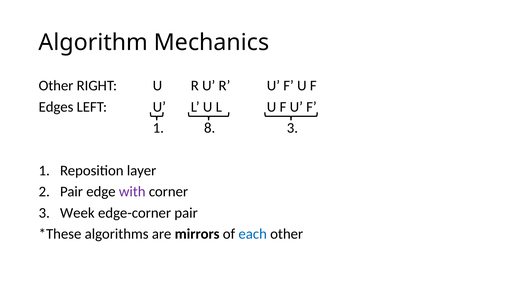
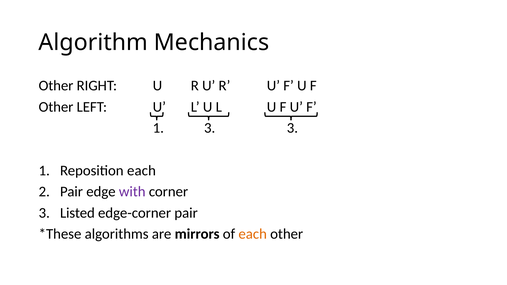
Edges at (56, 107): Edges -> Other
1 8: 8 -> 3
Reposition layer: layer -> each
Week: Week -> Listed
each at (253, 234) colour: blue -> orange
